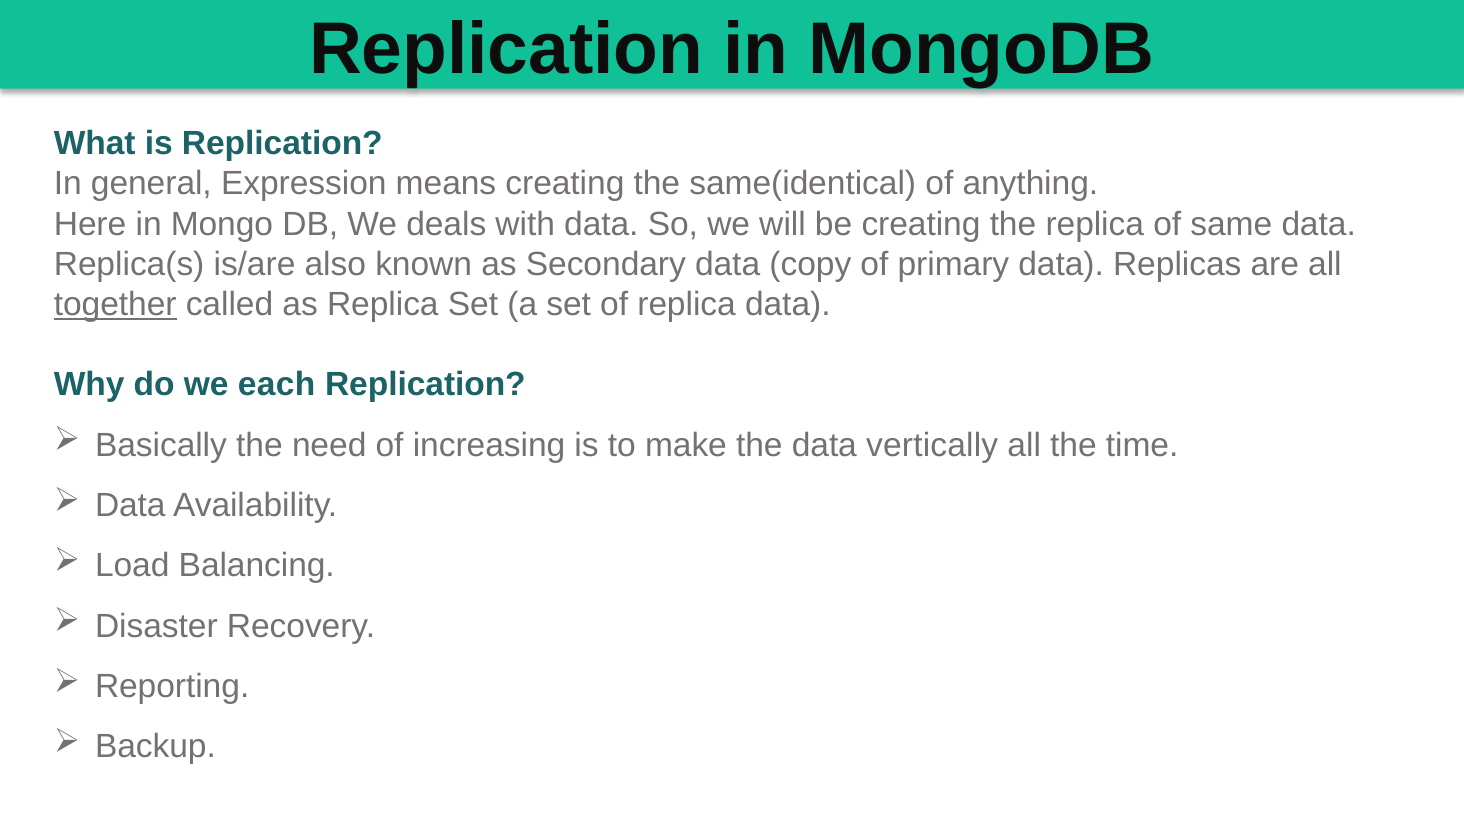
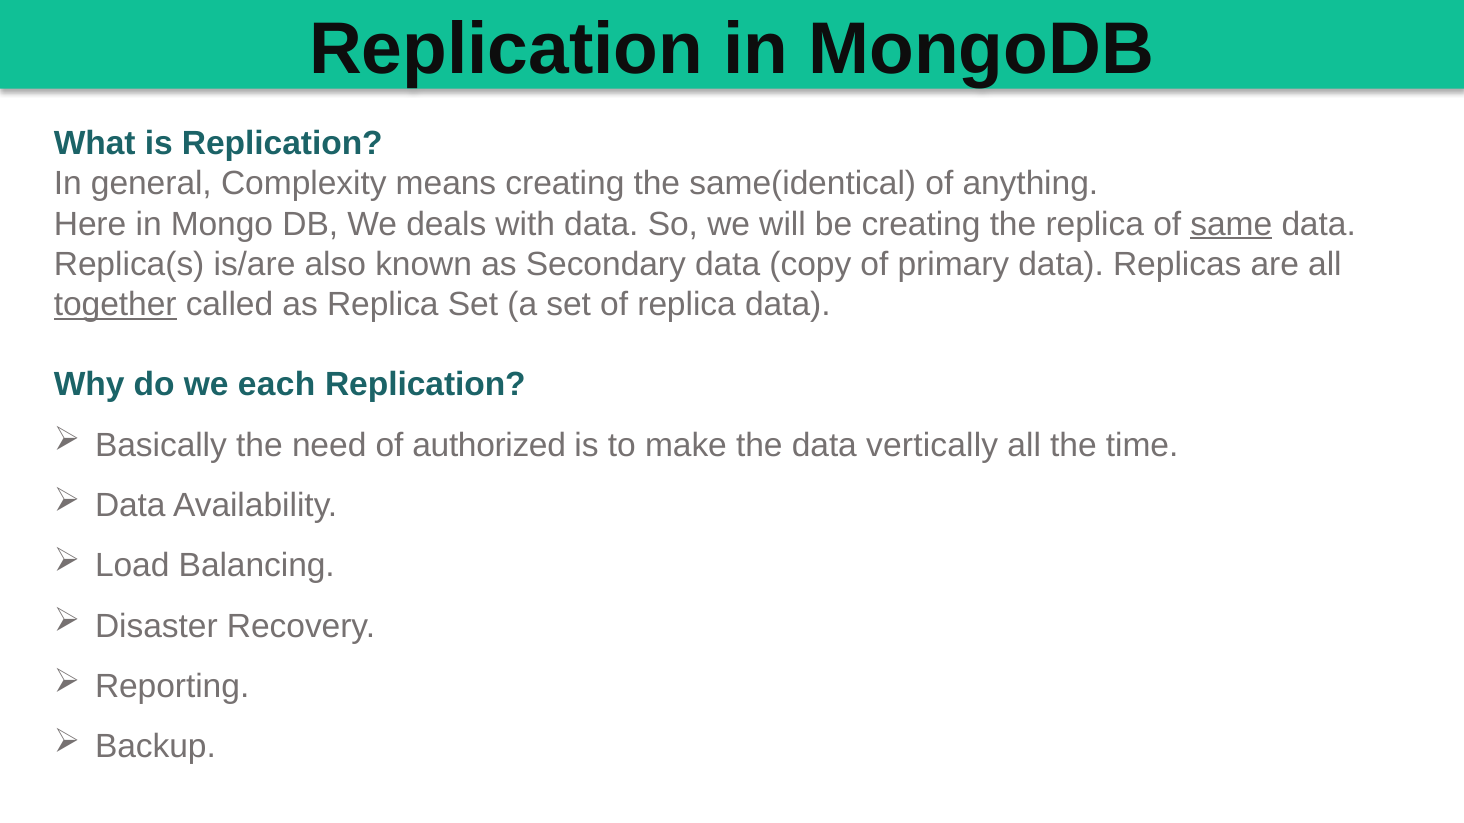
Expression: Expression -> Complexity
same underline: none -> present
increasing: increasing -> authorized
